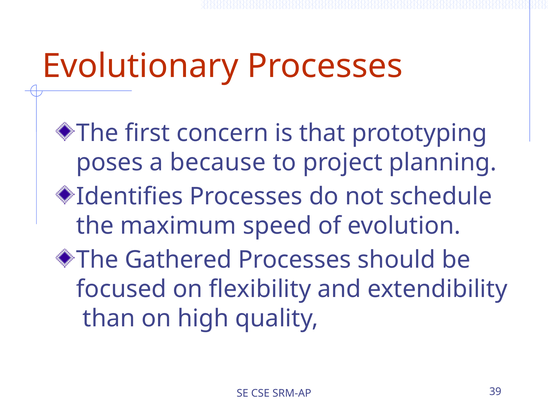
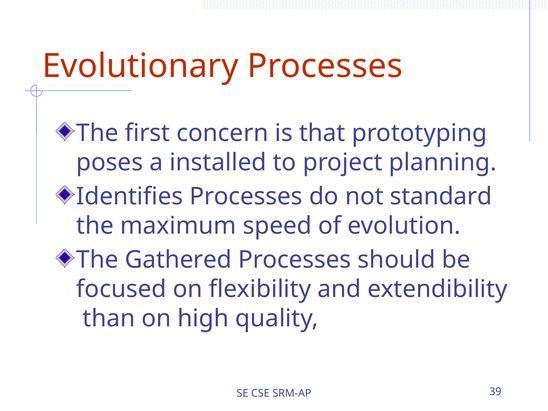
because: because -> installed
schedule: schedule -> standard
